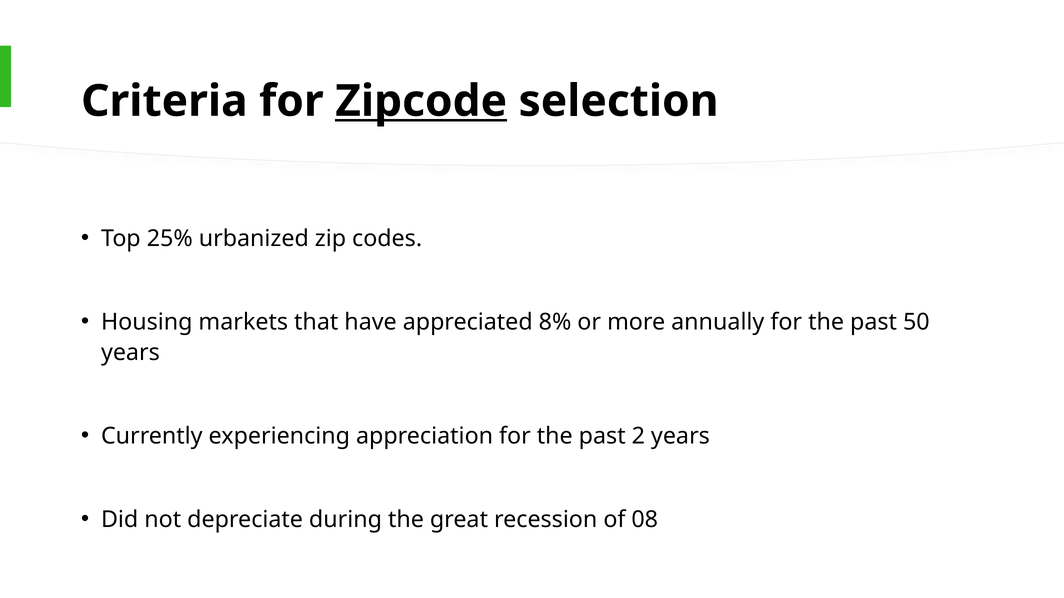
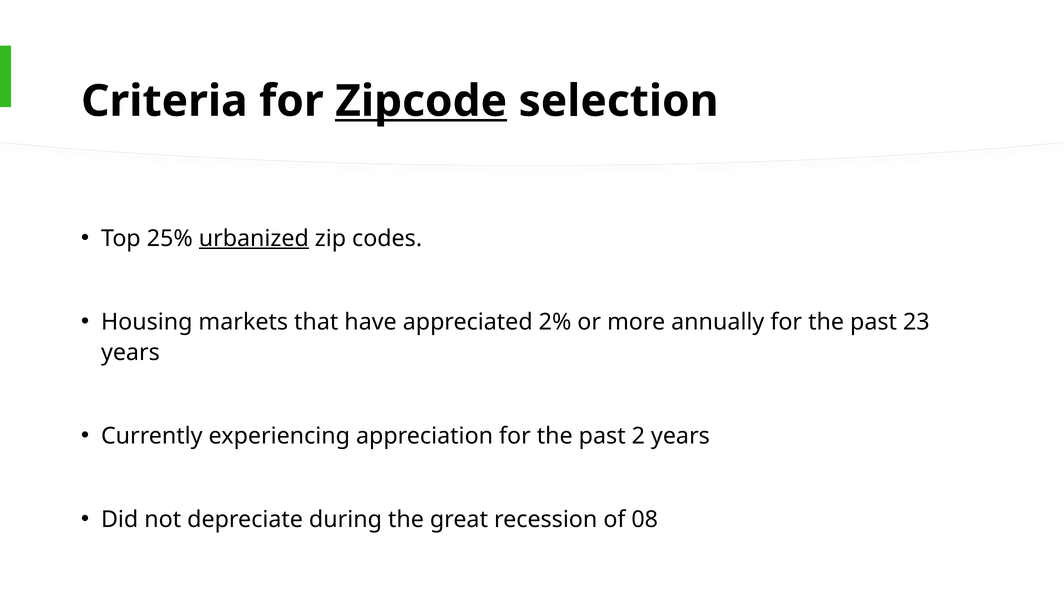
urbanized underline: none -> present
8%: 8% -> 2%
50: 50 -> 23
